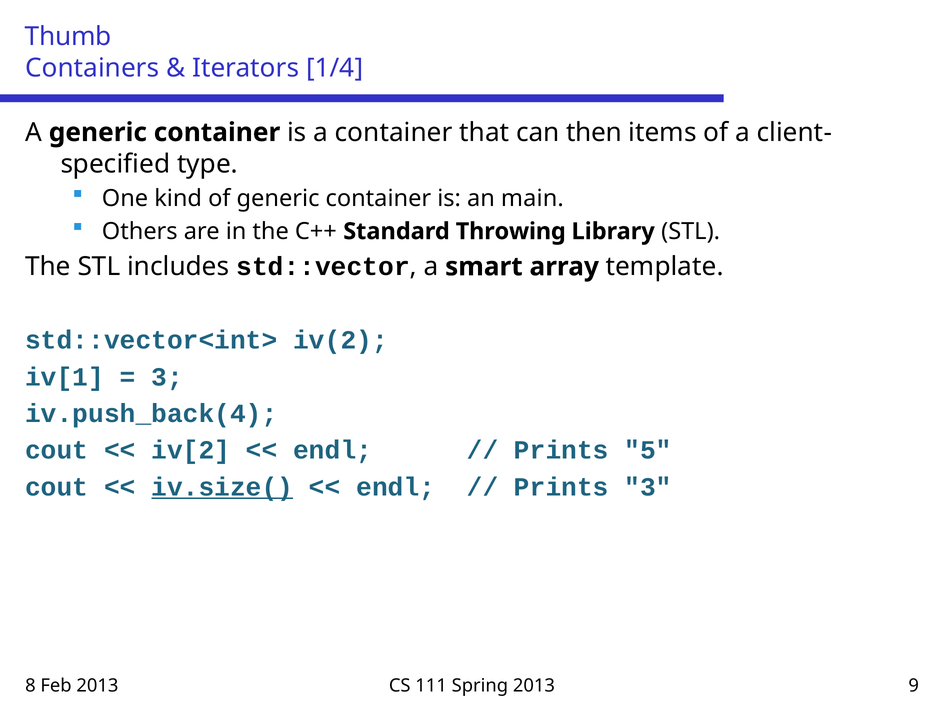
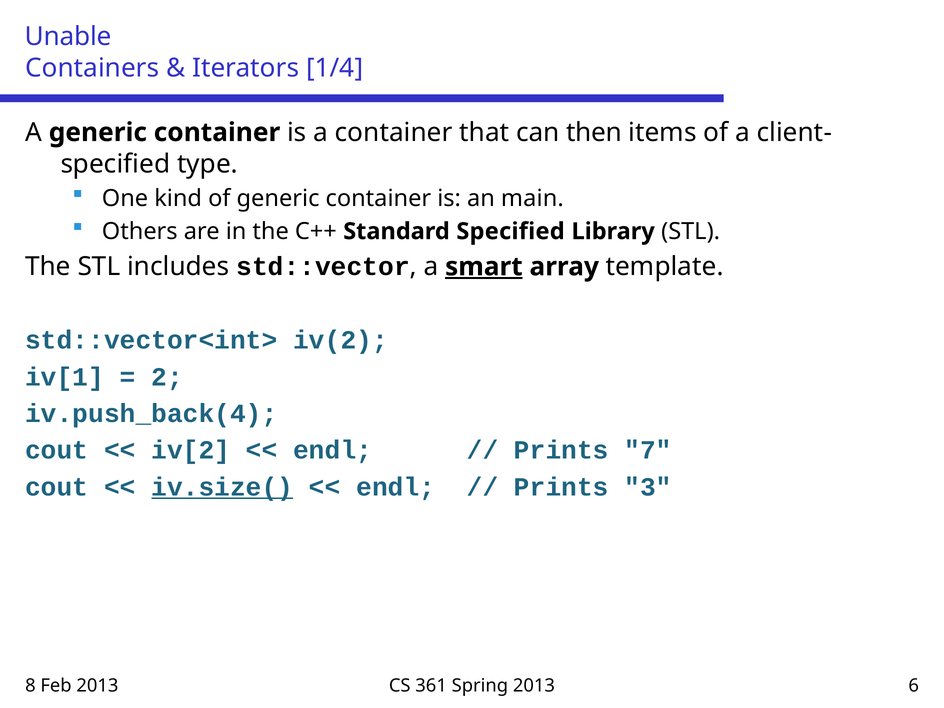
Thumb: Thumb -> Unable
Standard Throwing: Throwing -> Specified
smart underline: none -> present
3 at (167, 377): 3 -> 2
5: 5 -> 7
111: 111 -> 361
9: 9 -> 6
